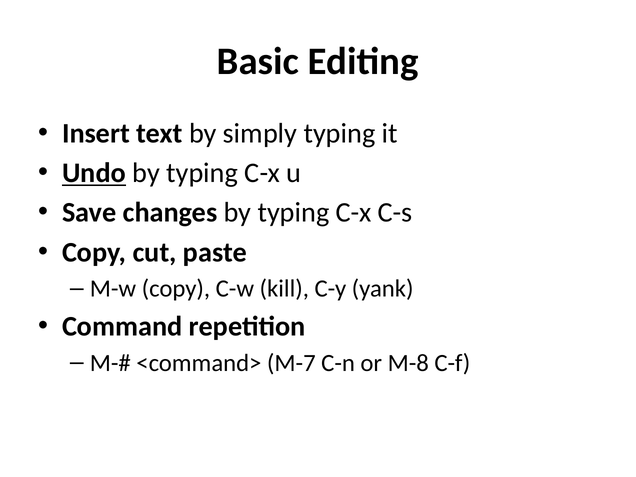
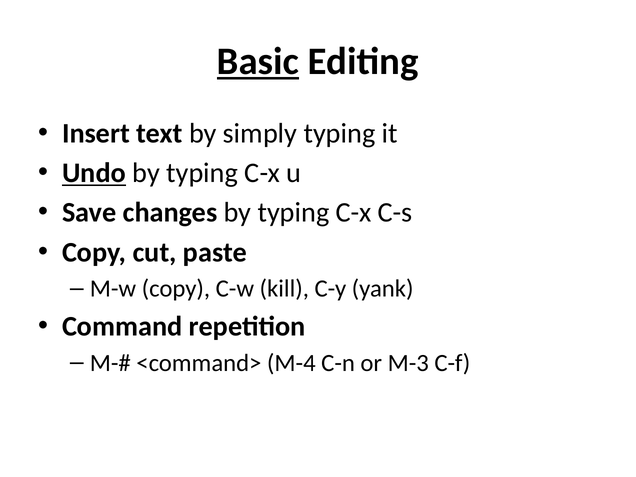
Basic underline: none -> present
M-7: M-7 -> M-4
M-8: M-8 -> M-3
